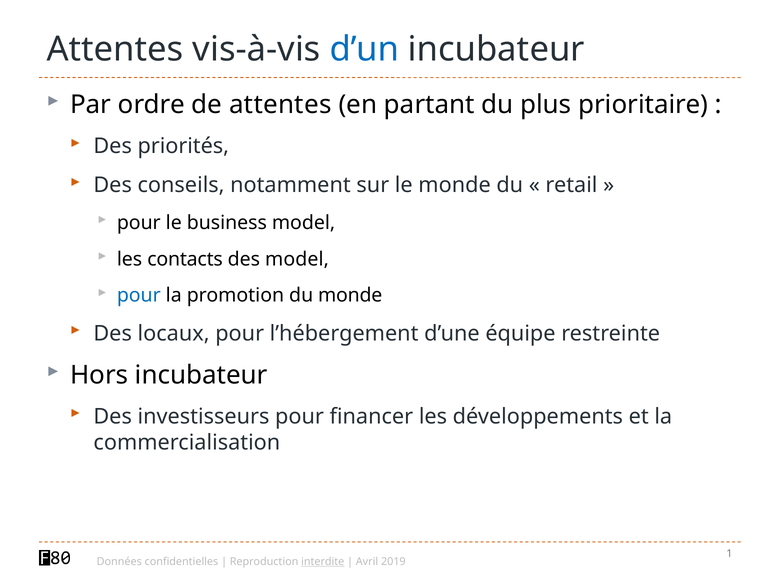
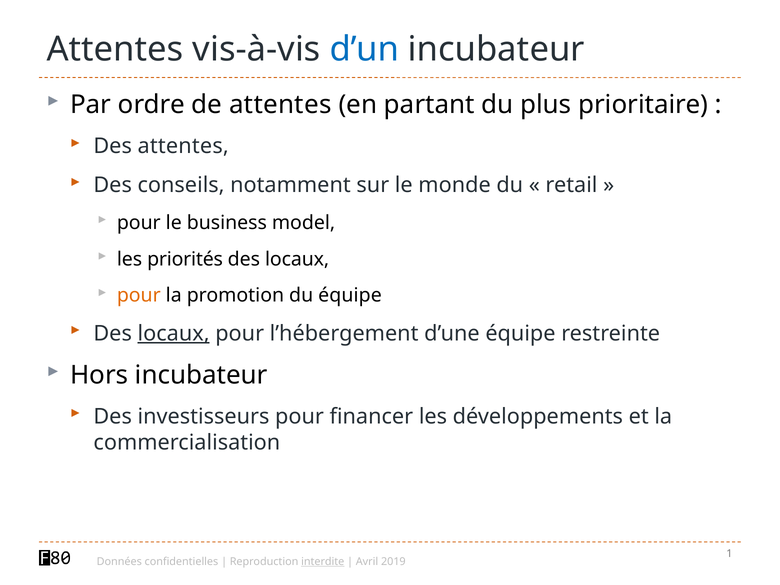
Des priorités: priorités -> attentes
contacts: contacts -> priorités
model at (297, 259): model -> locaux
pour at (139, 296) colour: blue -> orange
du monde: monde -> équipe
locaux at (174, 333) underline: none -> present
